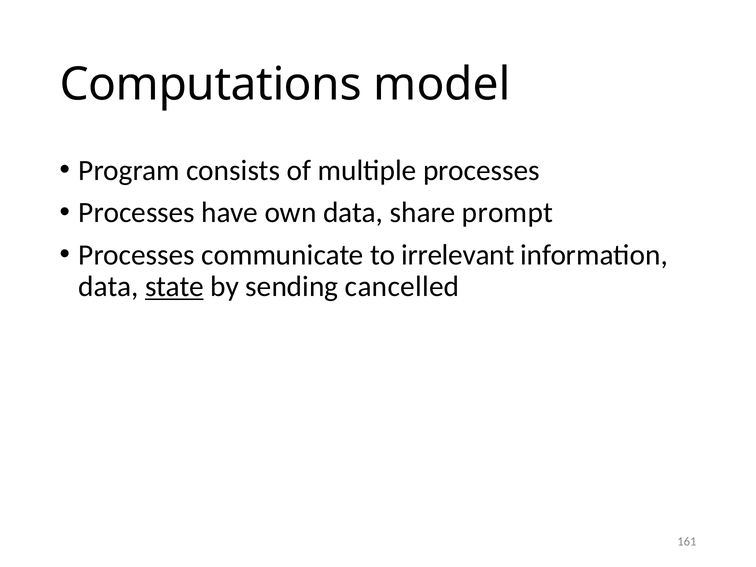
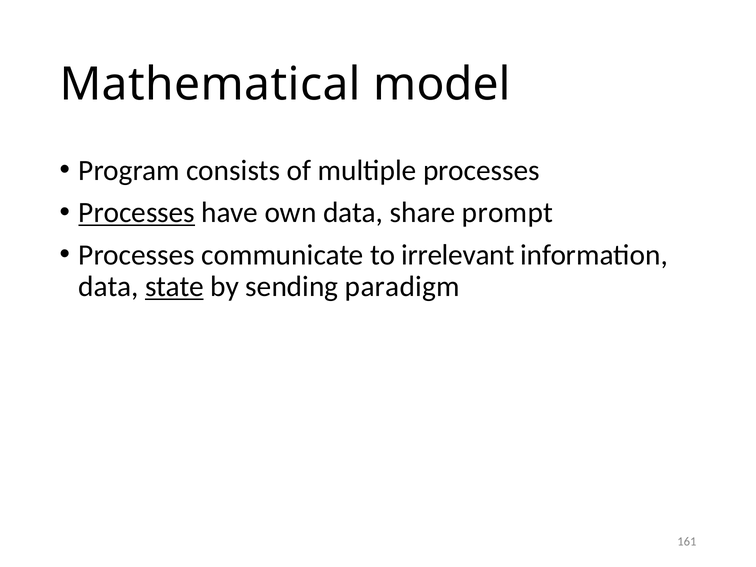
Computations: Computations -> Mathematical
Processes at (137, 213) underline: none -> present
cancelled: cancelled -> paradigm
